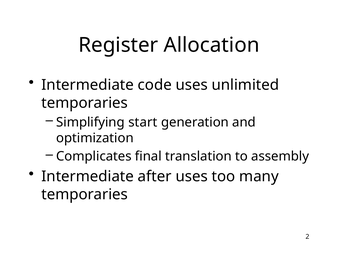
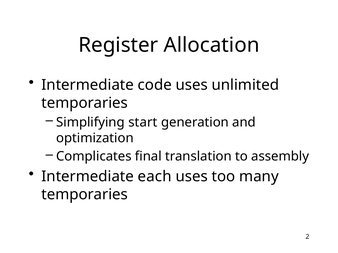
after: after -> each
